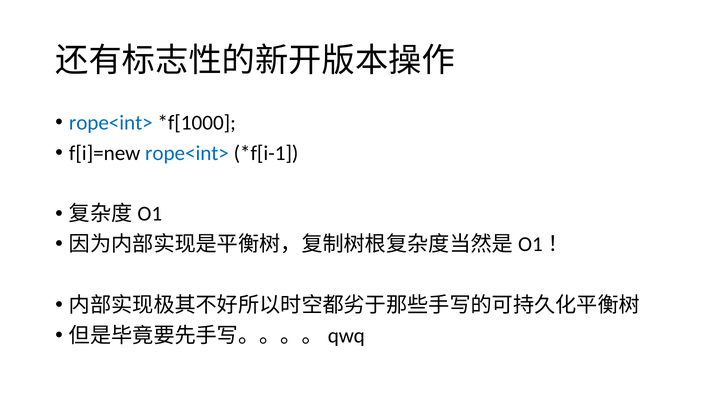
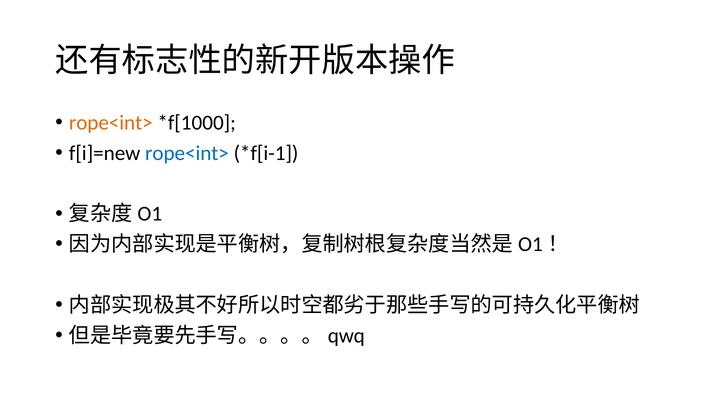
rope<int> at (111, 123) colour: blue -> orange
